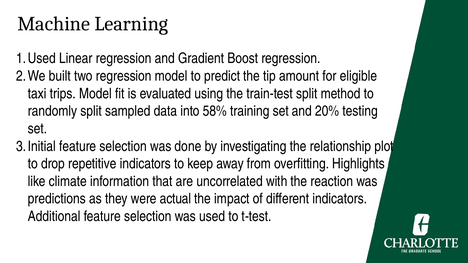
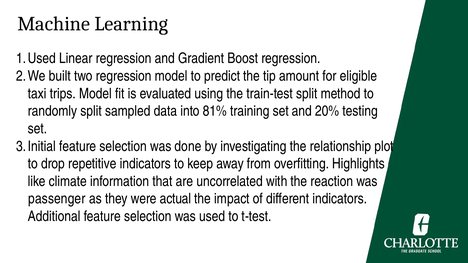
58%: 58% -> 81%
predictions: predictions -> passenger
